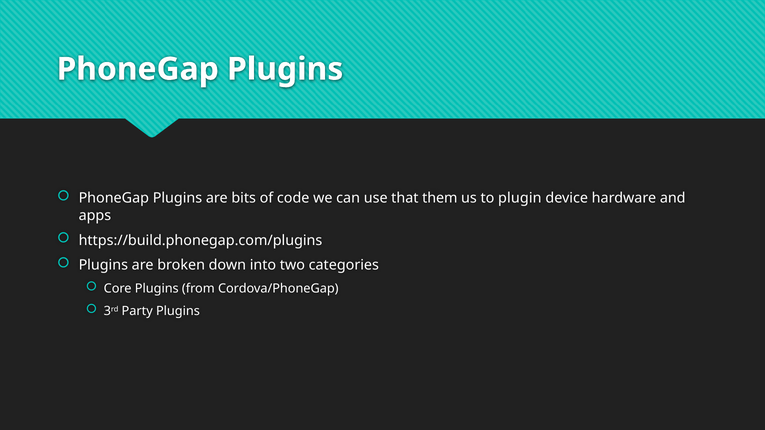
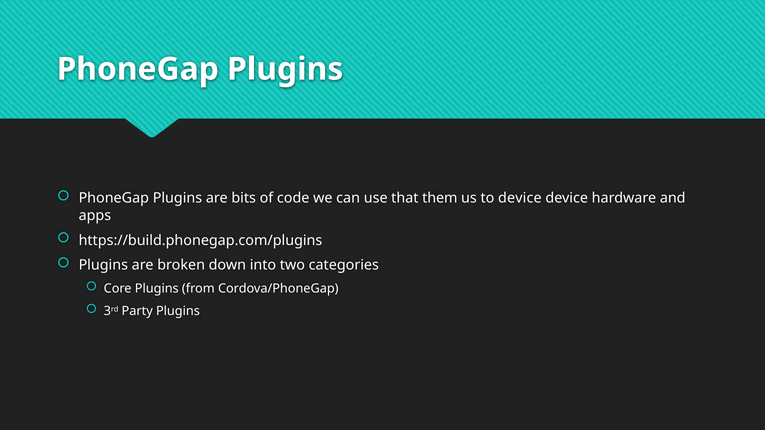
to plugin: plugin -> device
